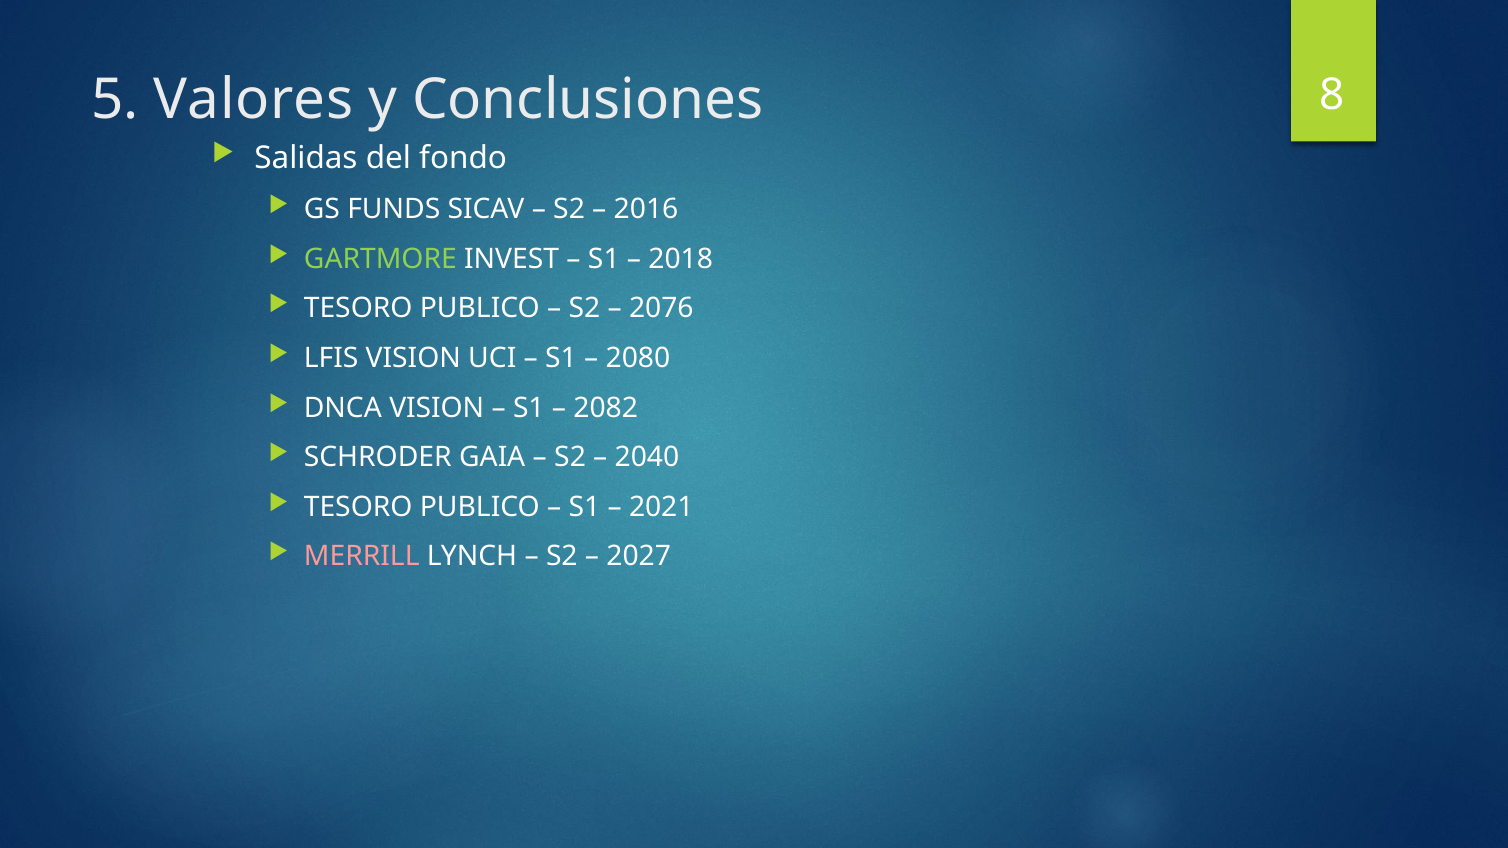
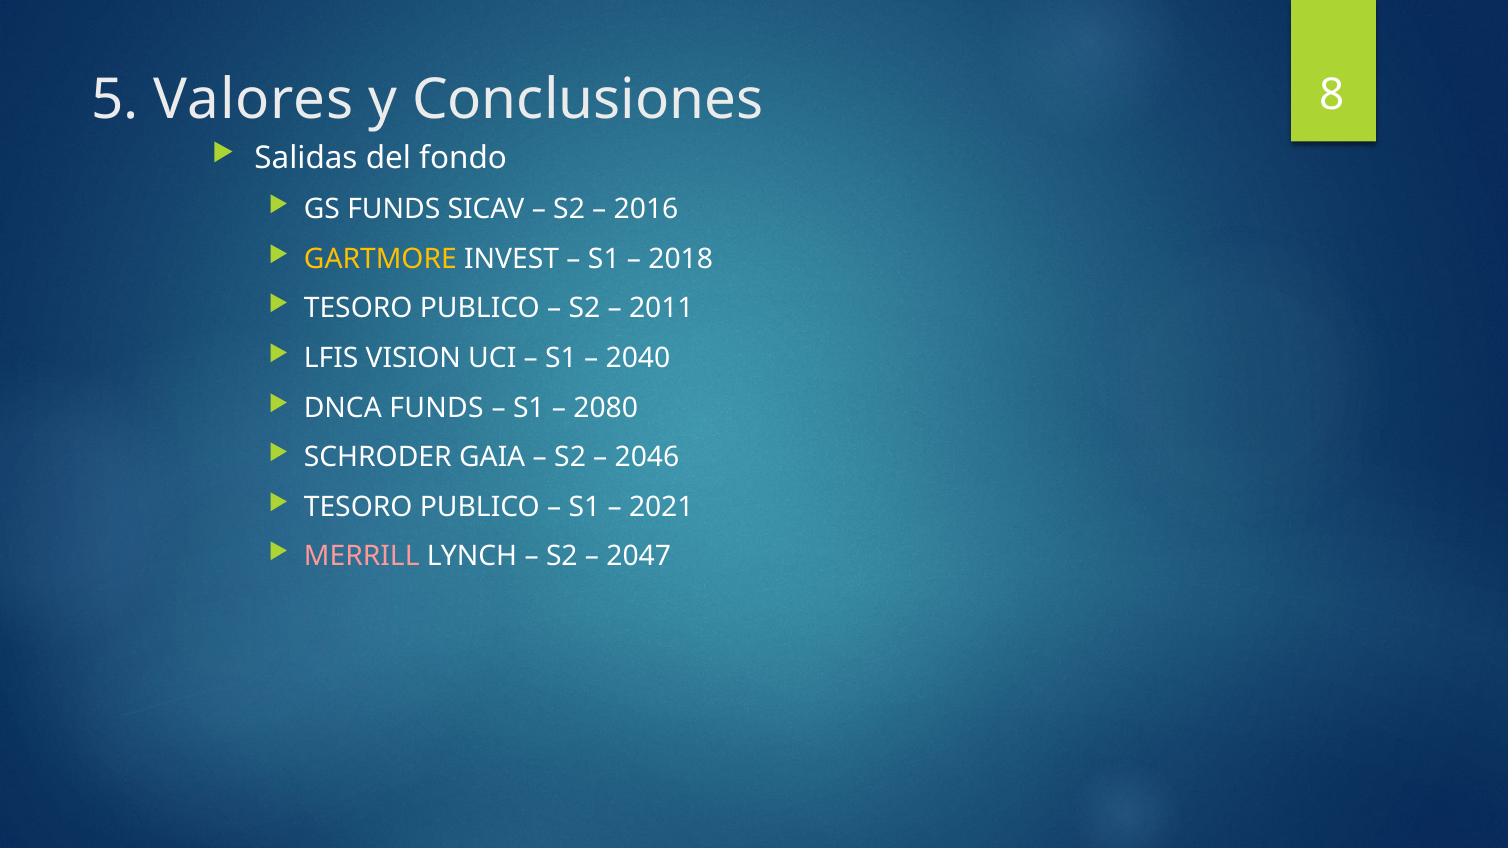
GARTMORE colour: light green -> yellow
2076: 2076 -> 2011
2080: 2080 -> 2040
DNCA VISION: VISION -> FUNDS
2082: 2082 -> 2080
2040: 2040 -> 2046
2027: 2027 -> 2047
